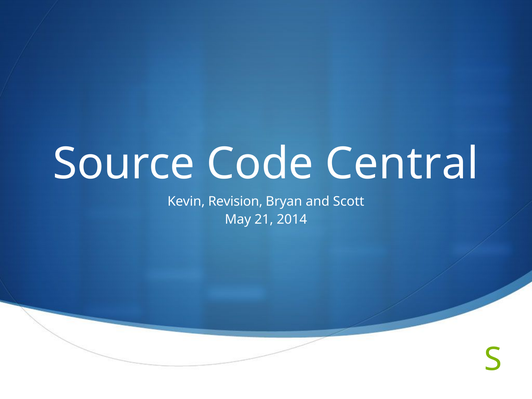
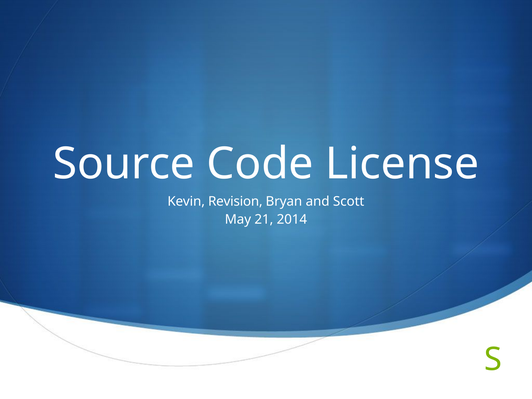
Central: Central -> License
